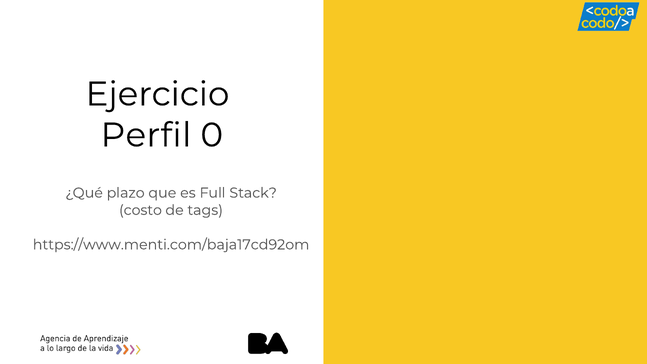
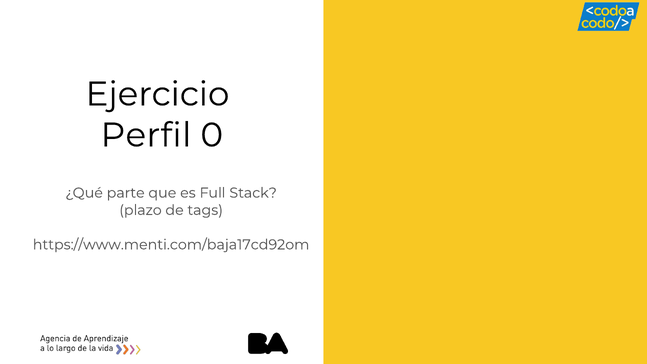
plazo: plazo -> parte
costo: costo -> plazo
